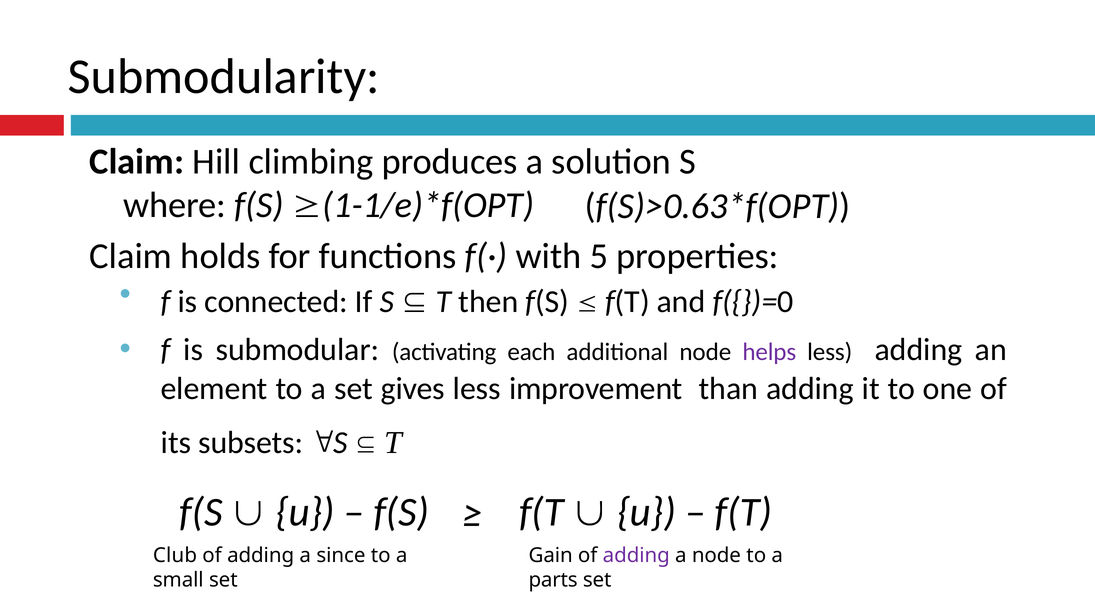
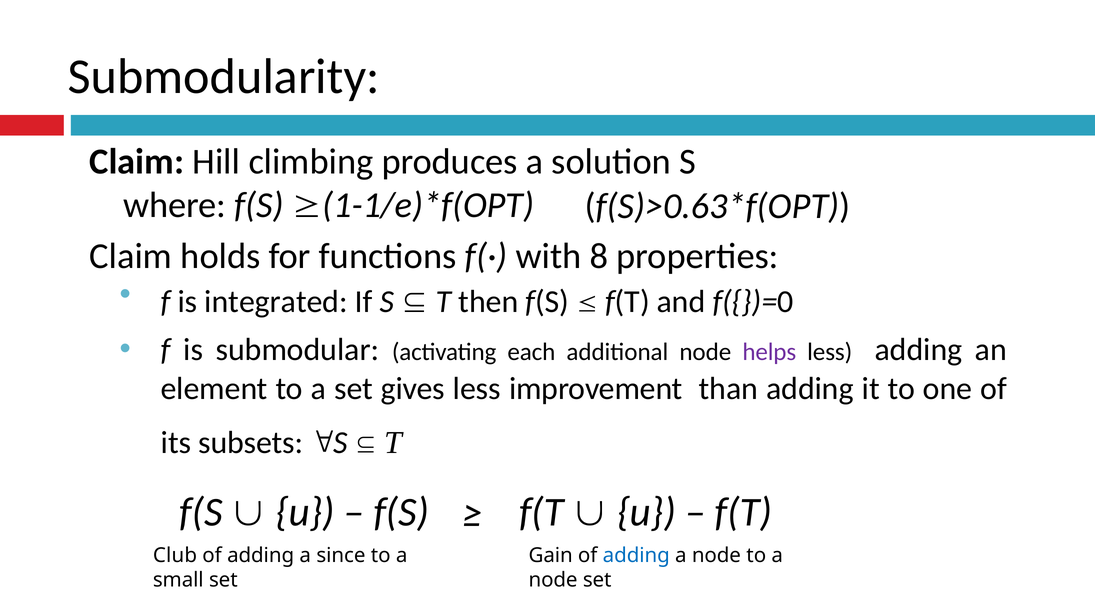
5: 5 -> 8
connected: connected -> integrated
adding at (636, 555) colour: purple -> blue
parts at (553, 580): parts -> node
